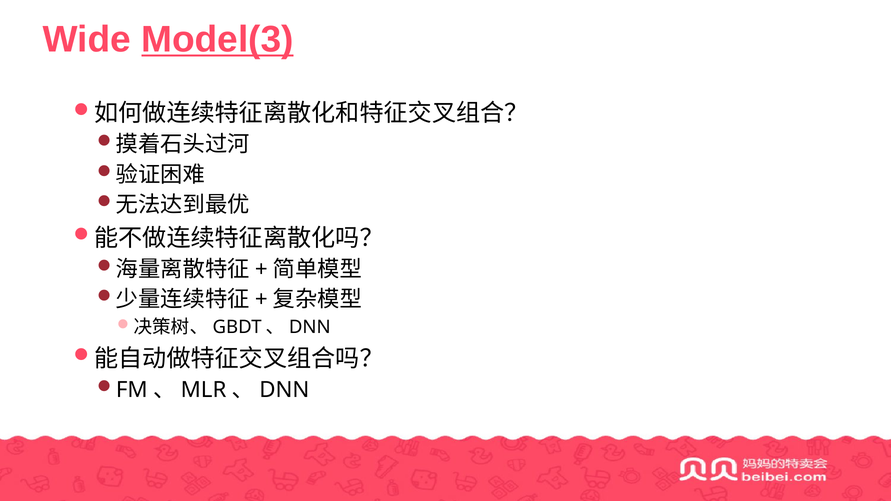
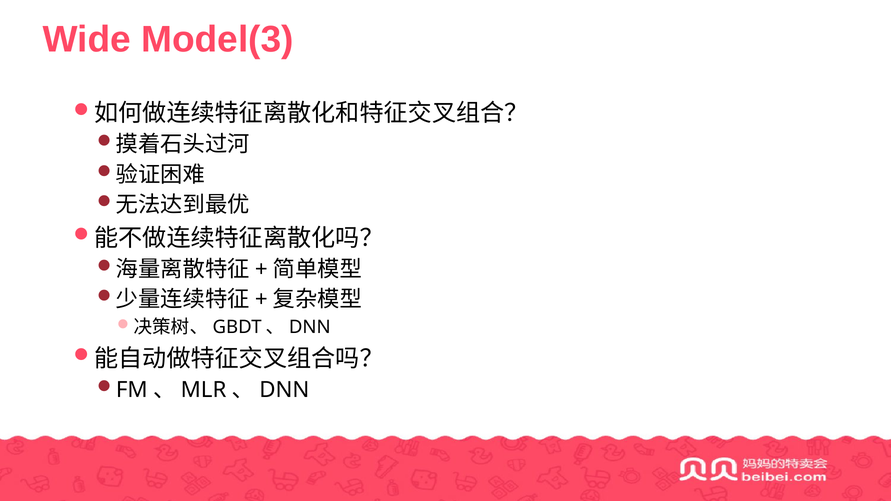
Model(3 underline: present -> none
